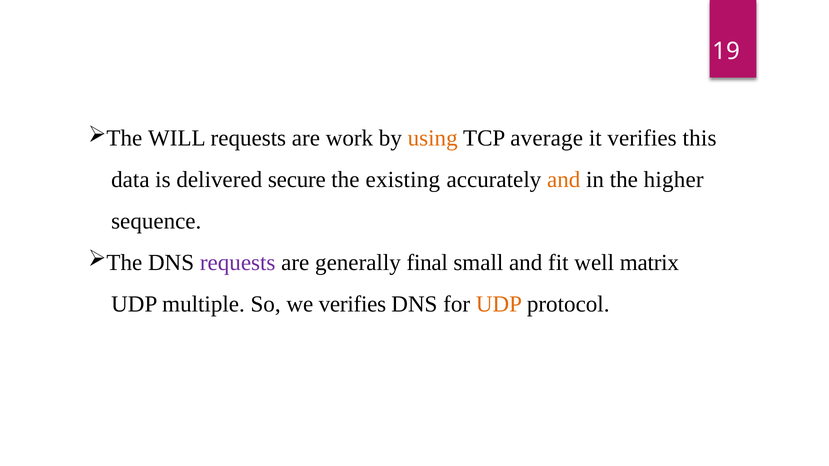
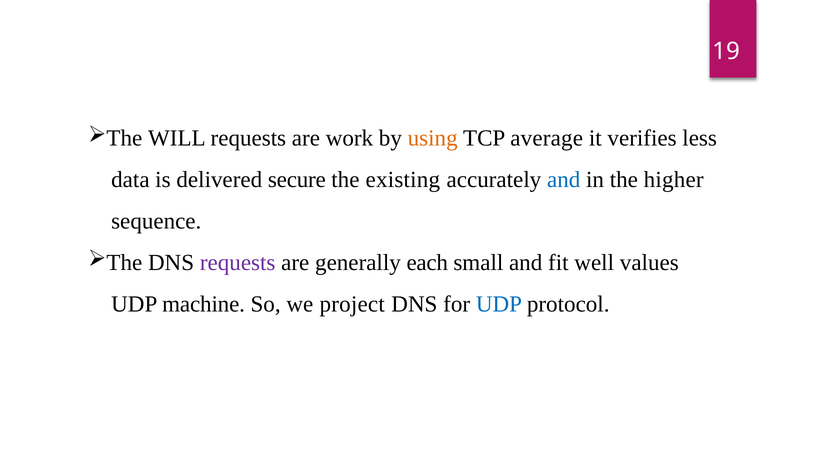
this: this -> less
and at (564, 180) colour: orange -> blue
final: final -> each
matrix: matrix -> values
multiple: multiple -> machine
we verifies: verifies -> project
UDP at (499, 304) colour: orange -> blue
